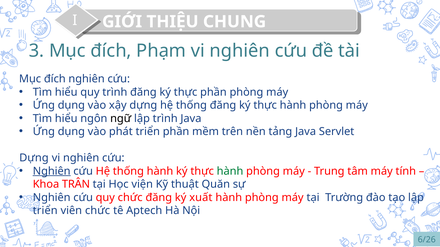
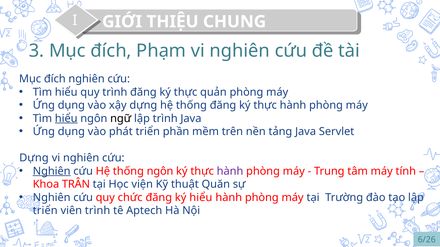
thực phần: phần -> quản
hiểu at (66, 119) underline: none -> present
thống hành: hành -> ngôn
hành at (230, 171) colour: green -> purple
ký xuất: xuất -> hiểu
viên chức: chức -> trình
